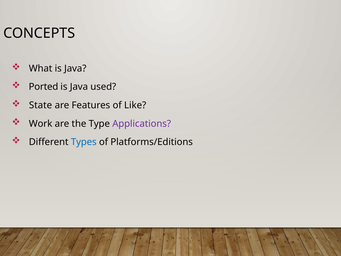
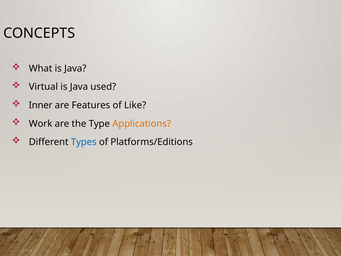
Ported: Ported -> Virtual
State: State -> Inner
Applications colour: purple -> orange
